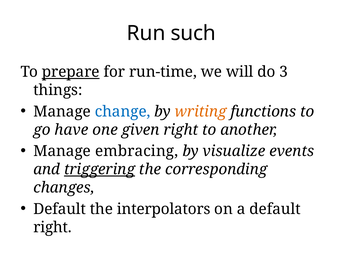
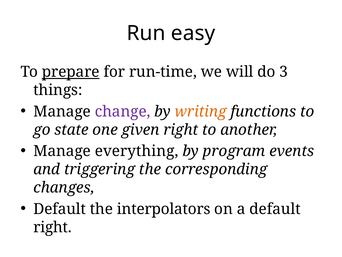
such: such -> easy
change colour: blue -> purple
have: have -> state
embracing: embracing -> everything
visualize: visualize -> program
triggering underline: present -> none
